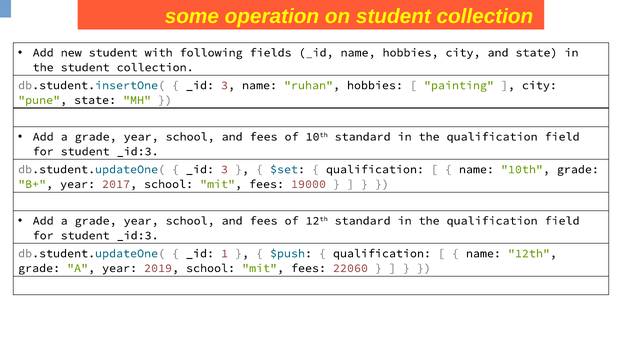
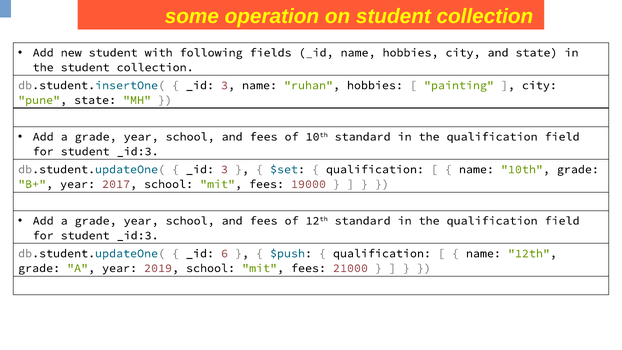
1: 1 -> 6
22060: 22060 -> 21000
